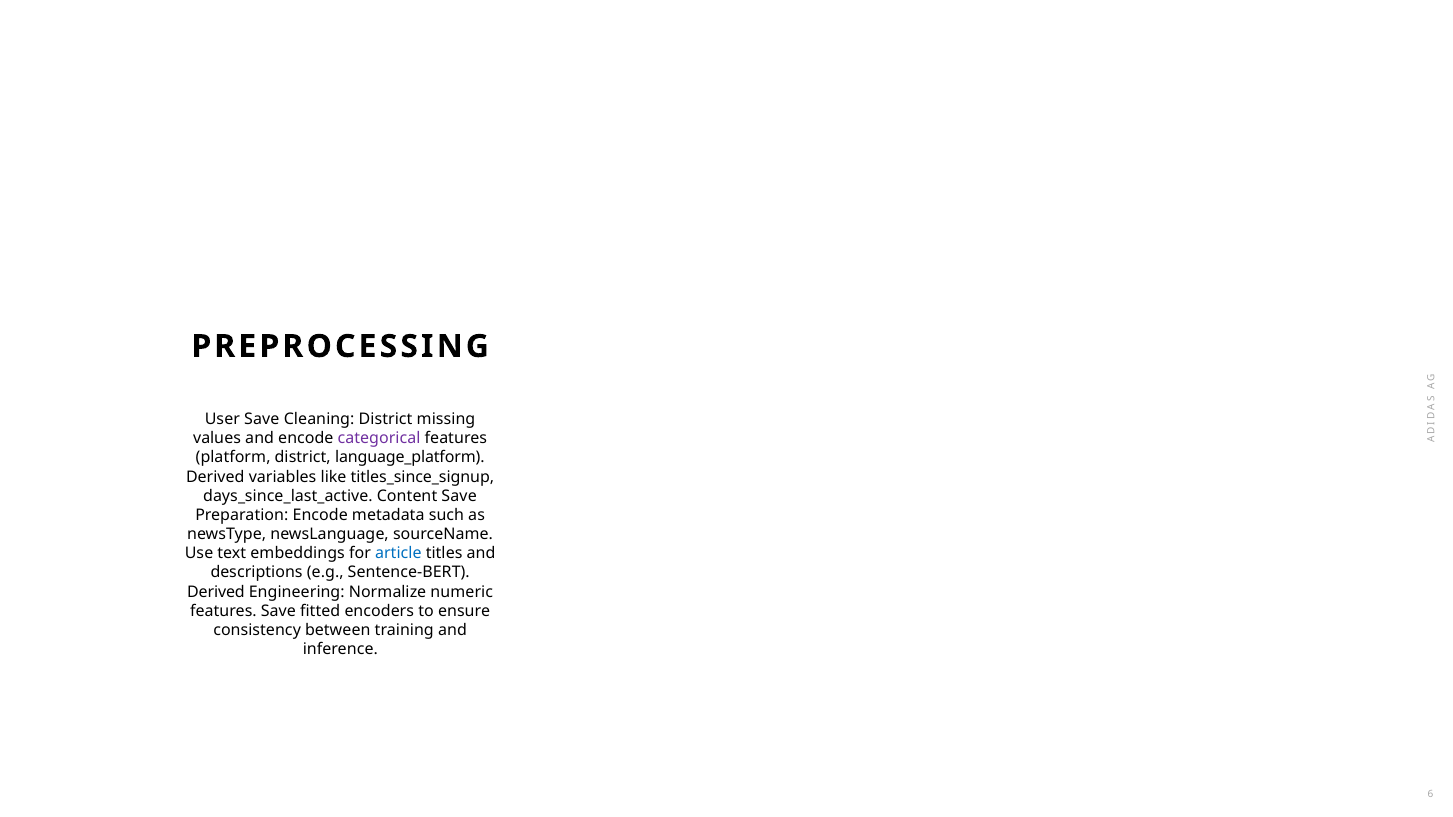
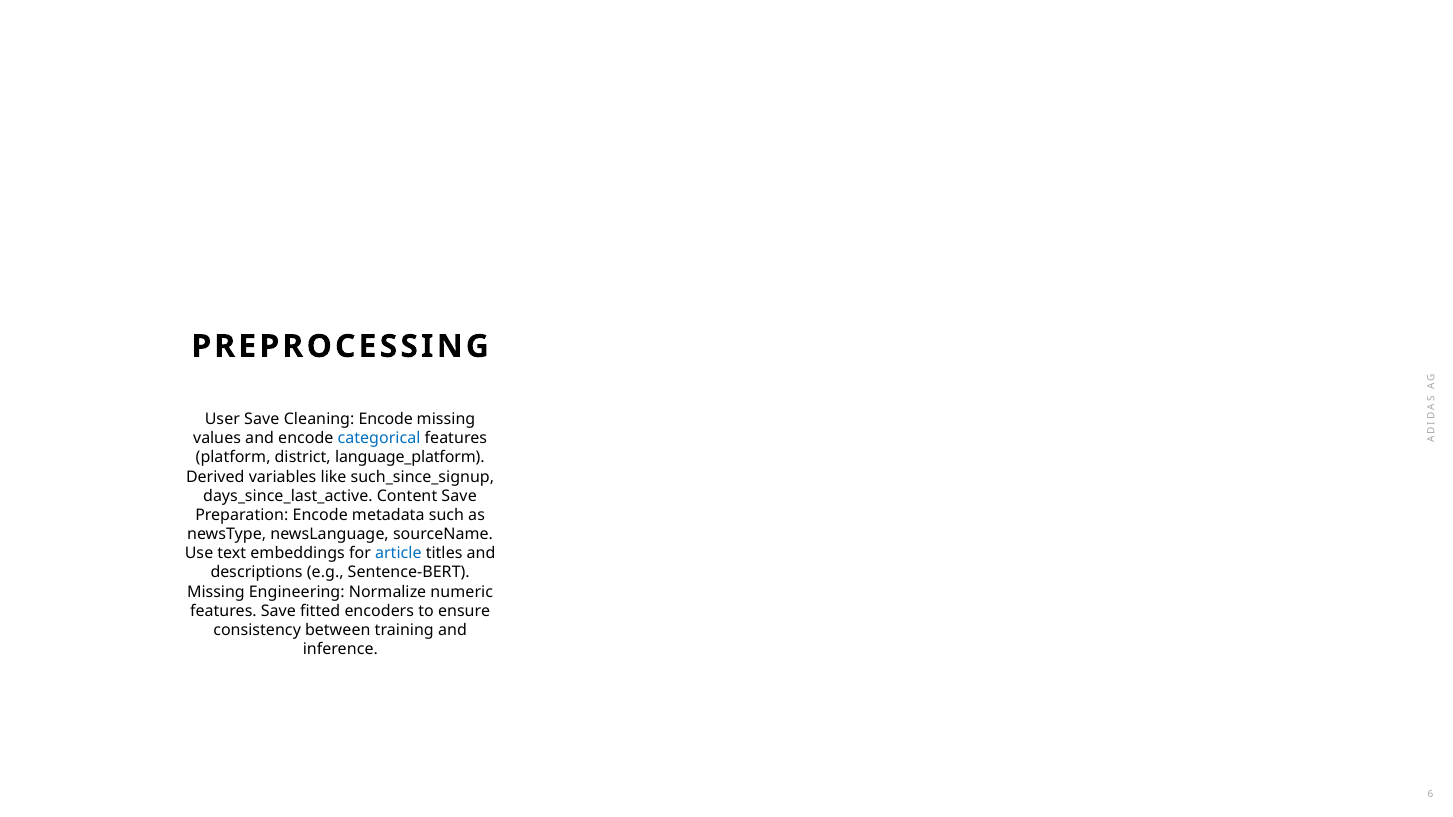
Cleaning District: District -> Encode
categorical colour: purple -> blue
titles_since_signup: titles_since_signup -> such_since_signup
Derived at (216, 592): Derived -> Missing
